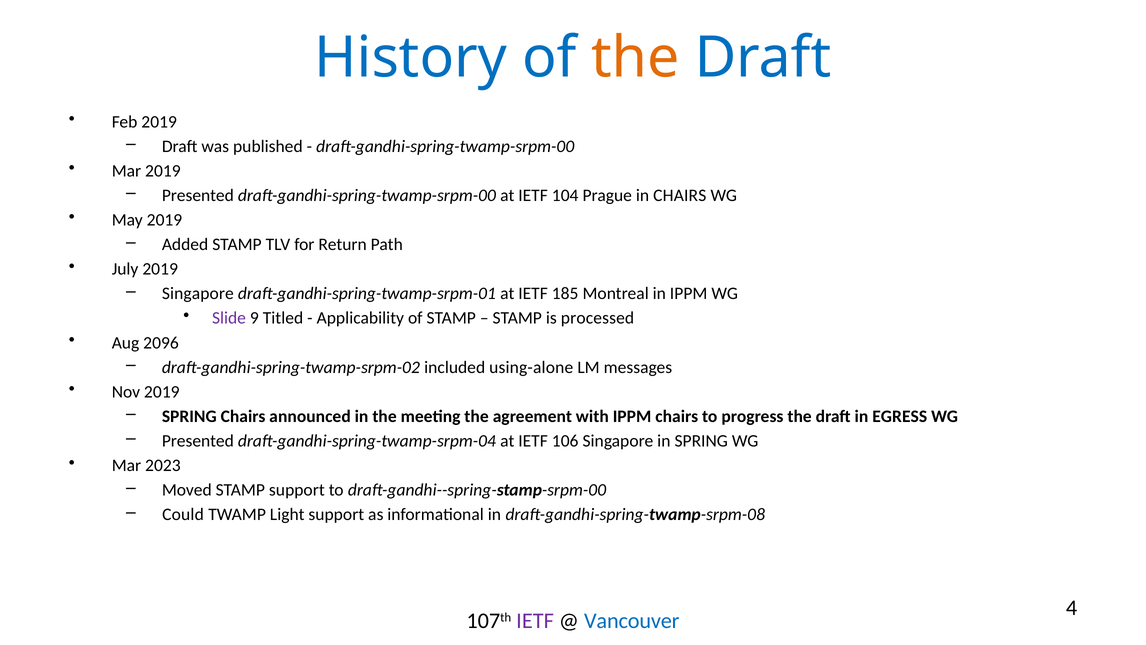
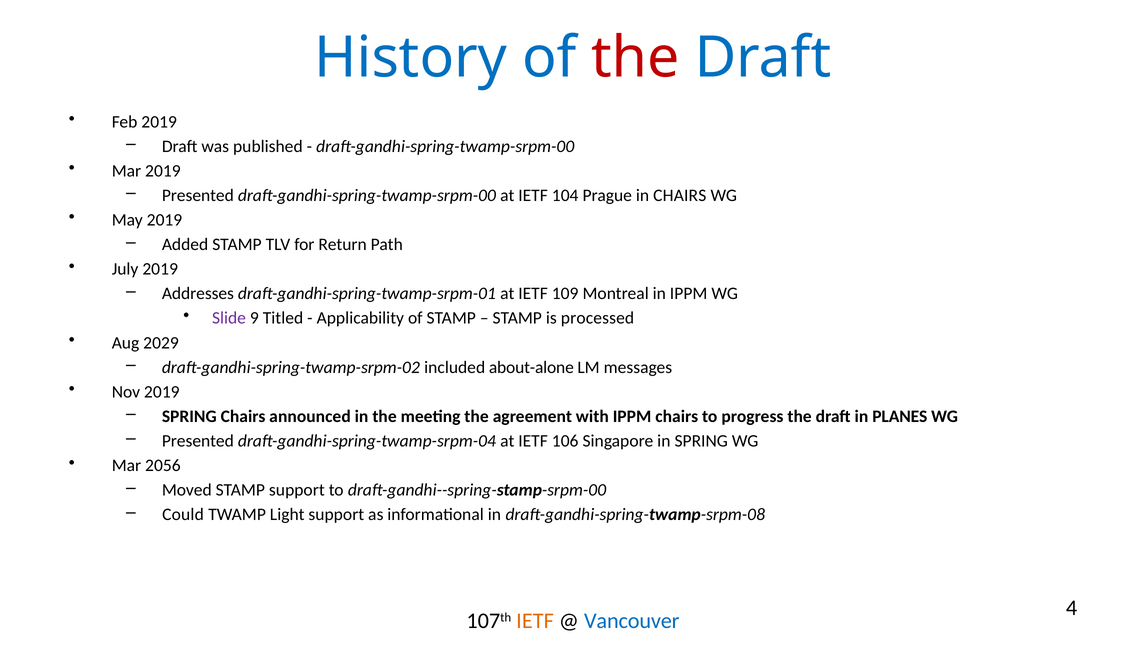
the at (635, 58) colour: orange -> red
Singapore at (198, 293): Singapore -> Addresses
185: 185 -> 109
2096: 2096 -> 2029
using-alone: using-alone -> about-alone
EGRESS: EGRESS -> PLANES
2023: 2023 -> 2056
IETF at (535, 621) colour: purple -> orange
